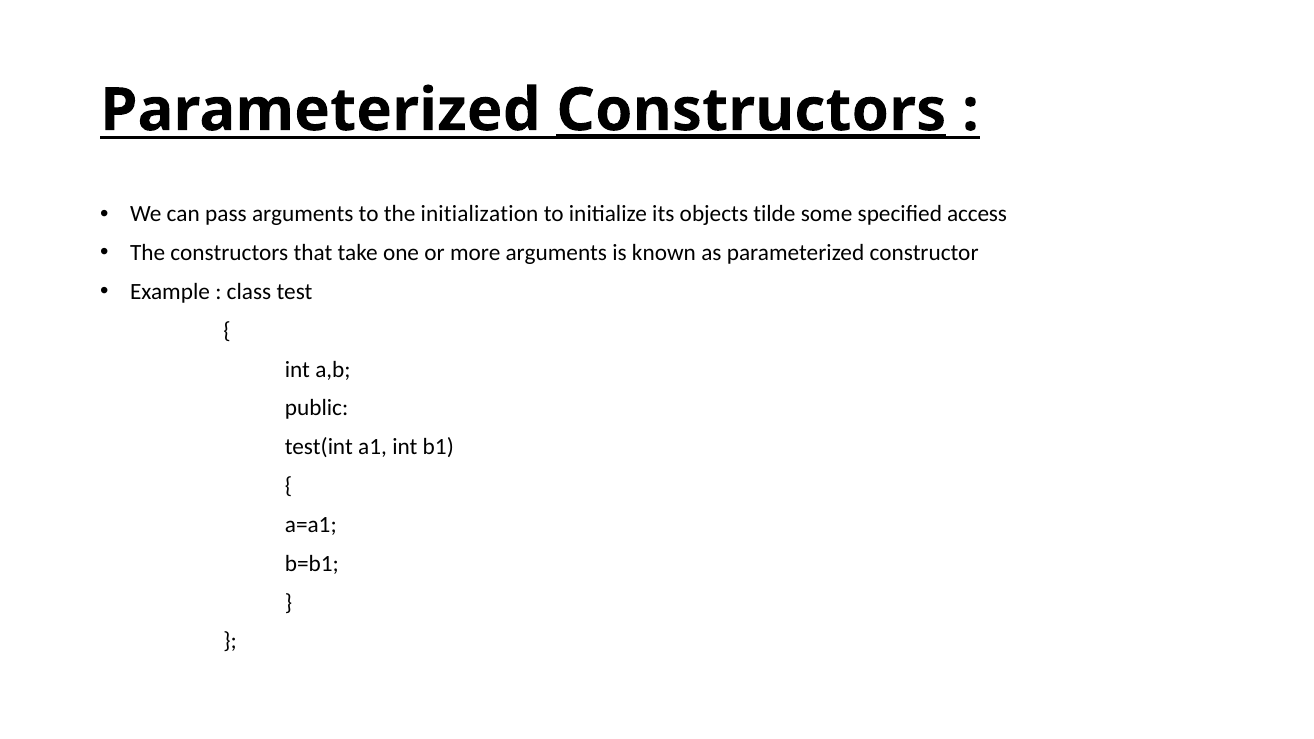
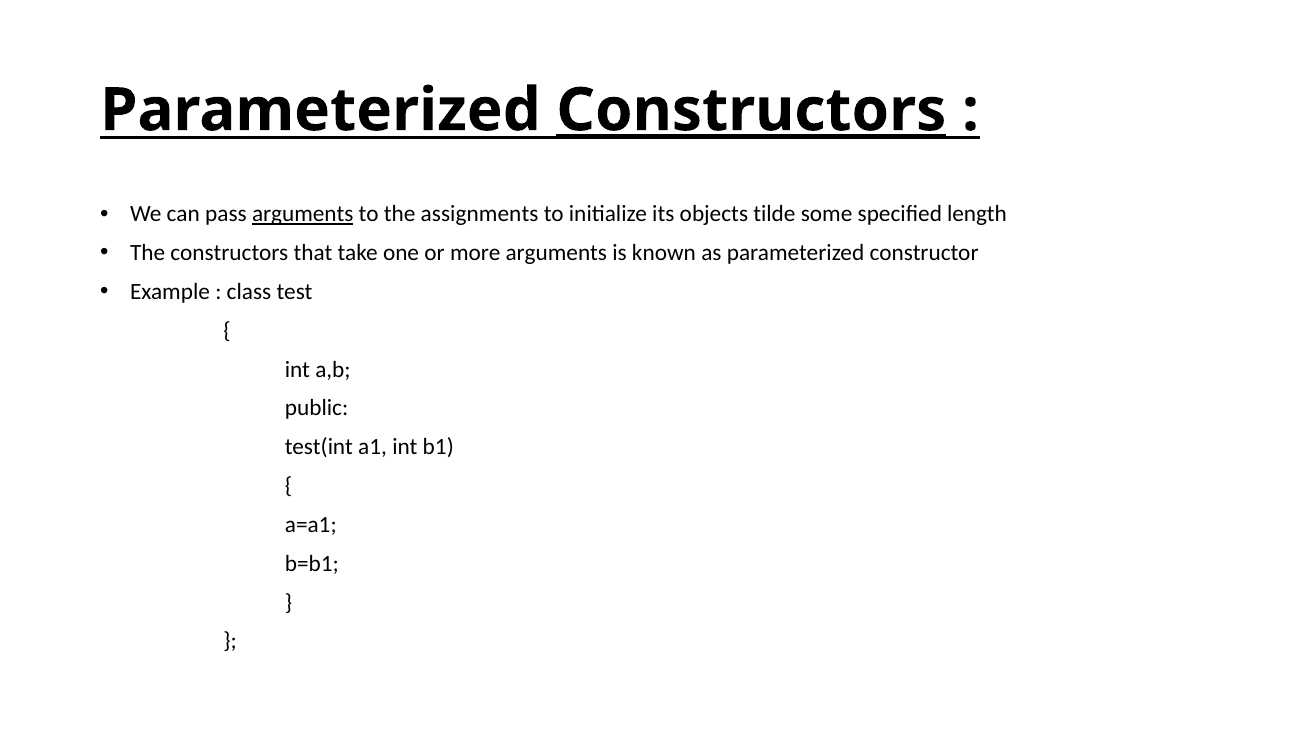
arguments at (303, 214) underline: none -> present
initialization: initialization -> assignments
access: access -> length
